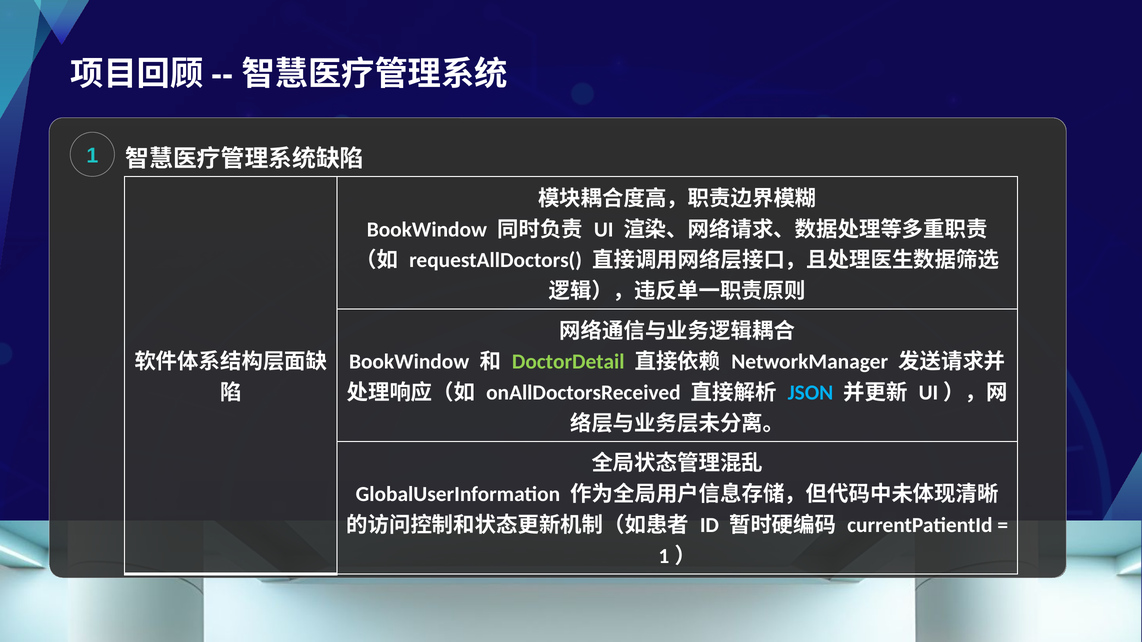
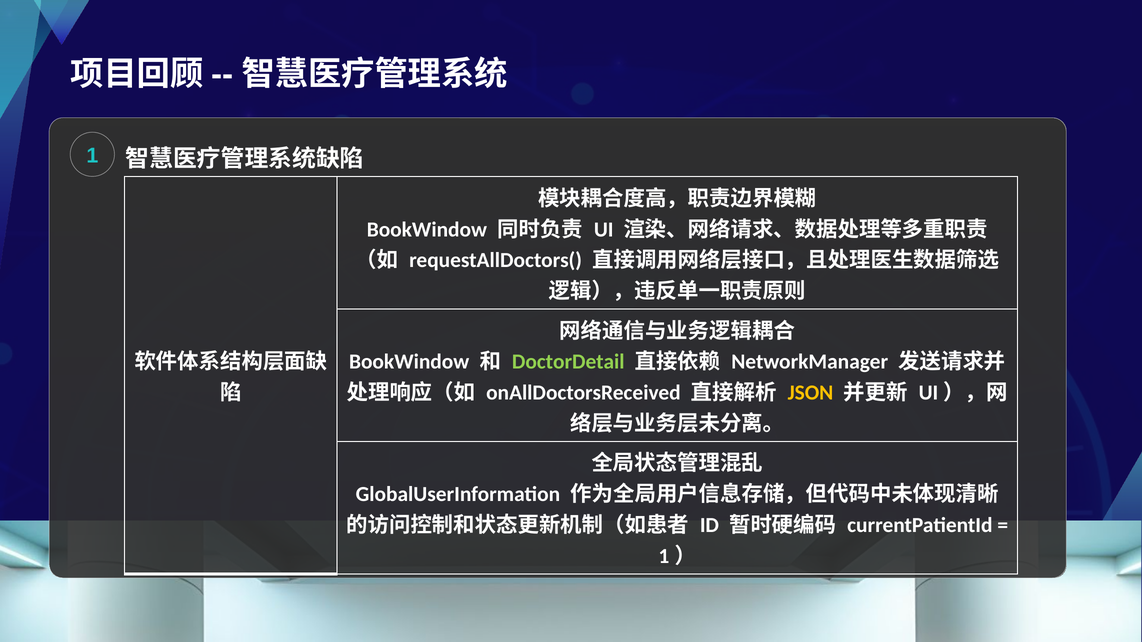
JSON colour: light blue -> yellow
